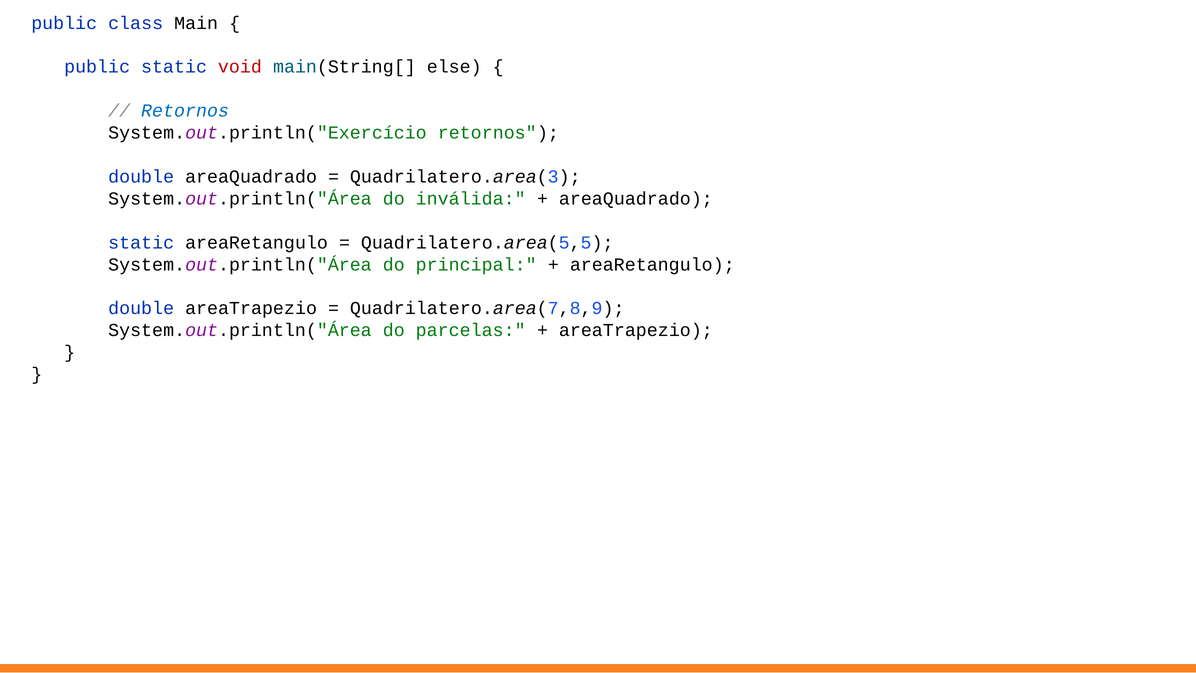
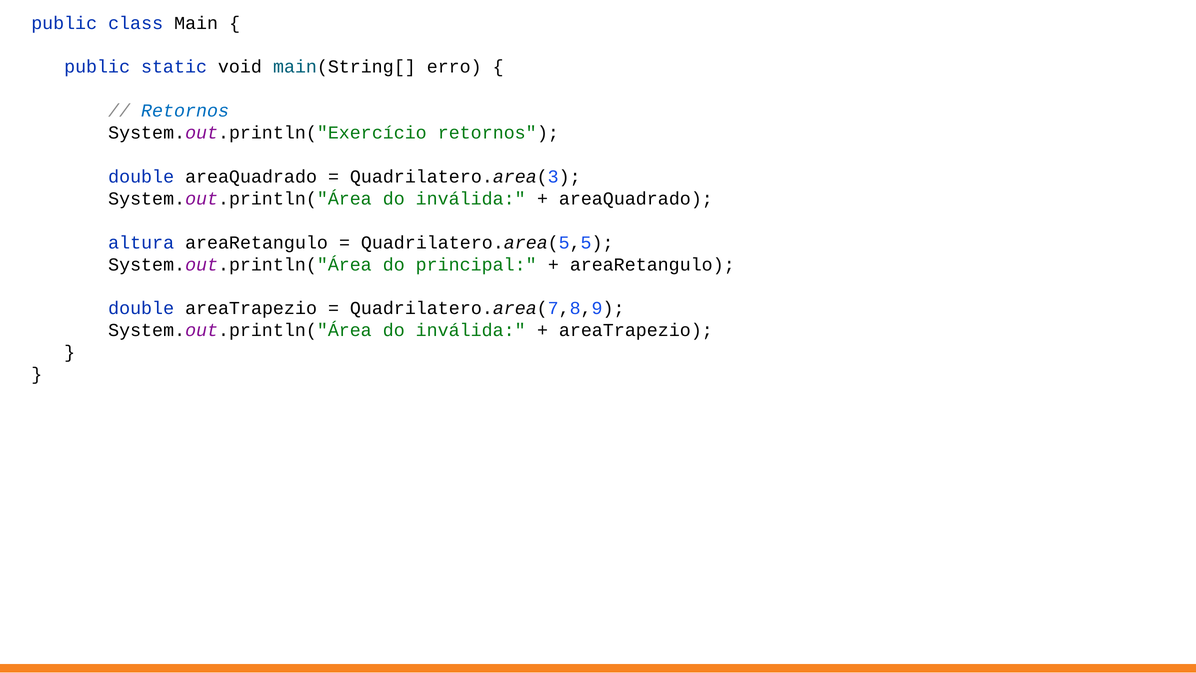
void colour: red -> black
else: else -> erro
static at (141, 242): static -> altura
parcelas at (471, 330): parcelas -> inválida
